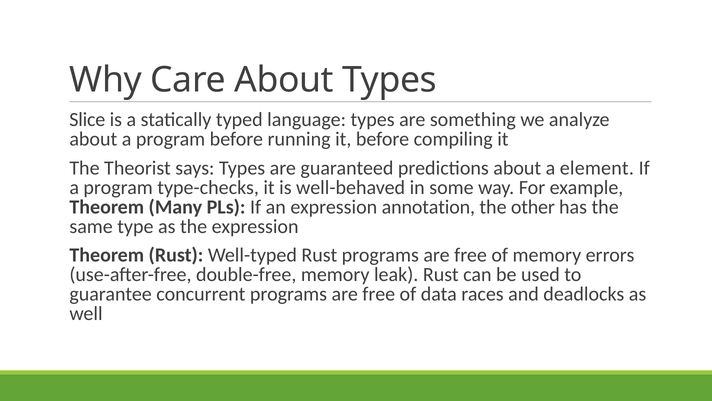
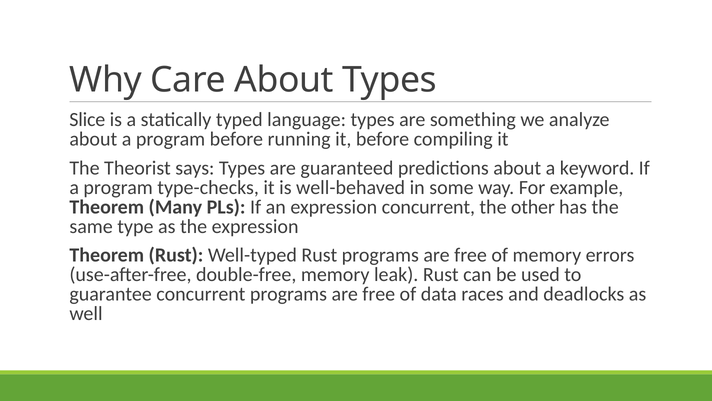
element: element -> keyword
expression annotation: annotation -> concurrent
